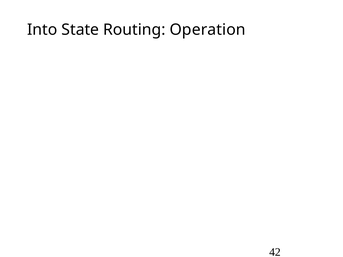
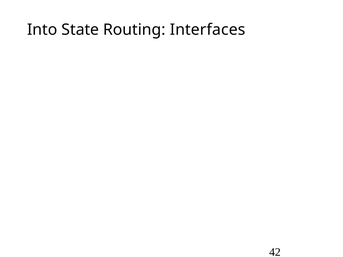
Operation: Operation -> Interfaces
